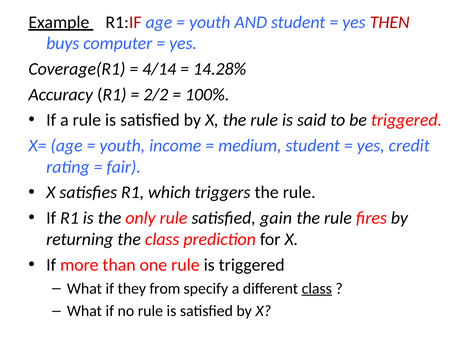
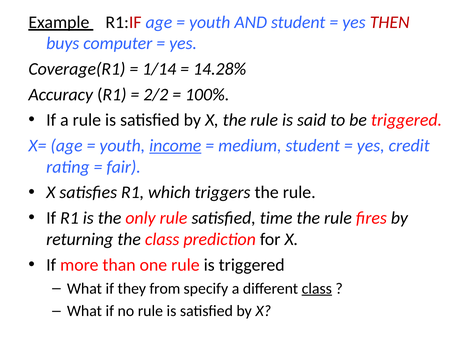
4/14: 4/14 -> 1/14
income underline: none -> present
gain: gain -> time
